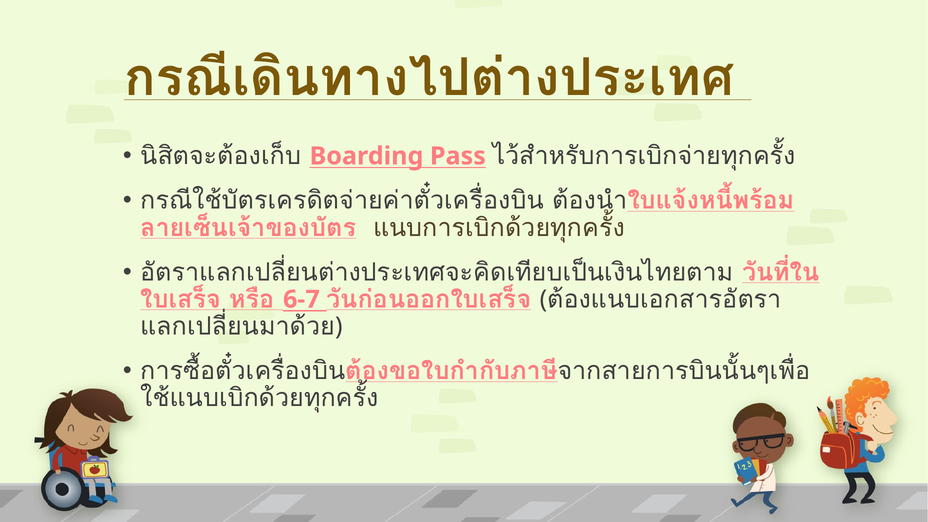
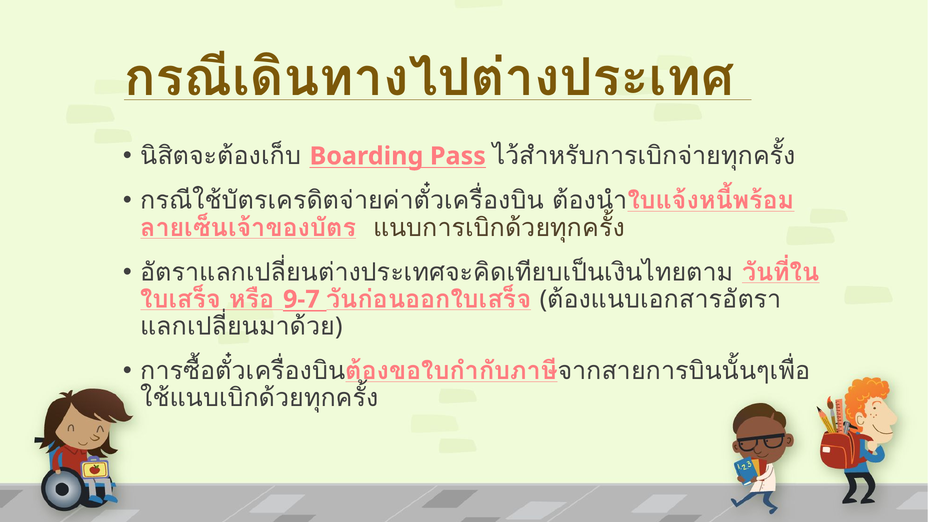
6-7: 6-7 -> 9-7
